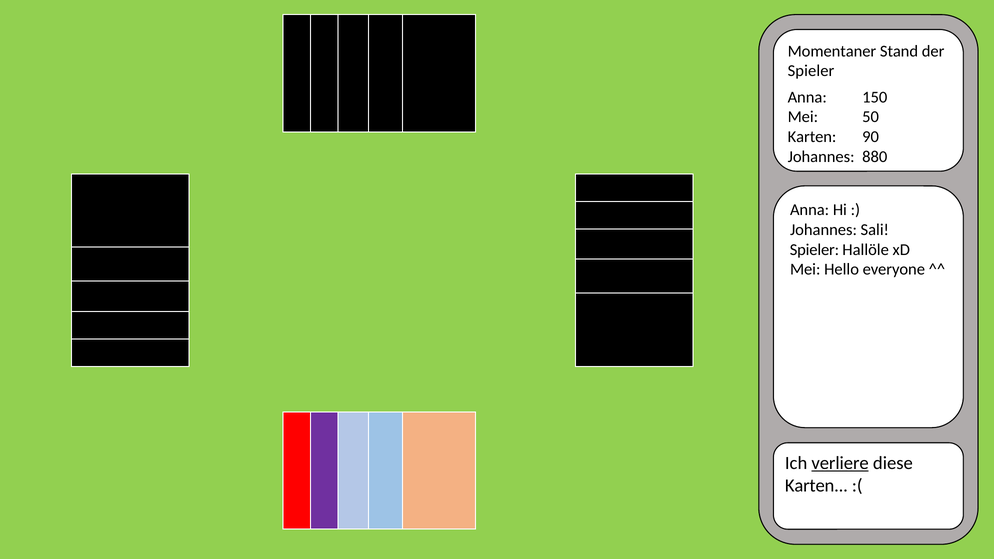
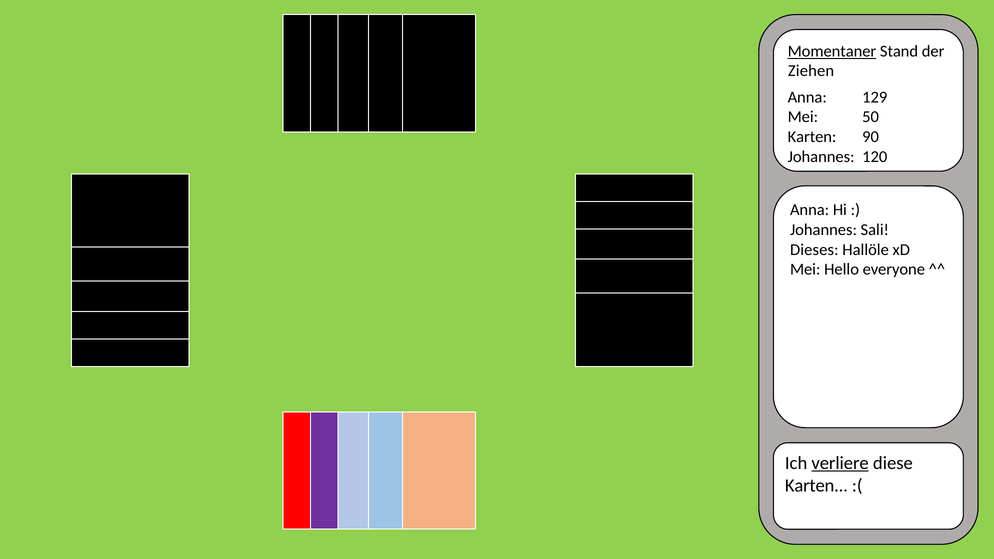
Momentaner underline: none -> present
Spieler at (811, 71): Spieler -> Ziehen
150: 150 -> 129
880: 880 -> 120
Spieler at (814, 250): Spieler -> Dieses
